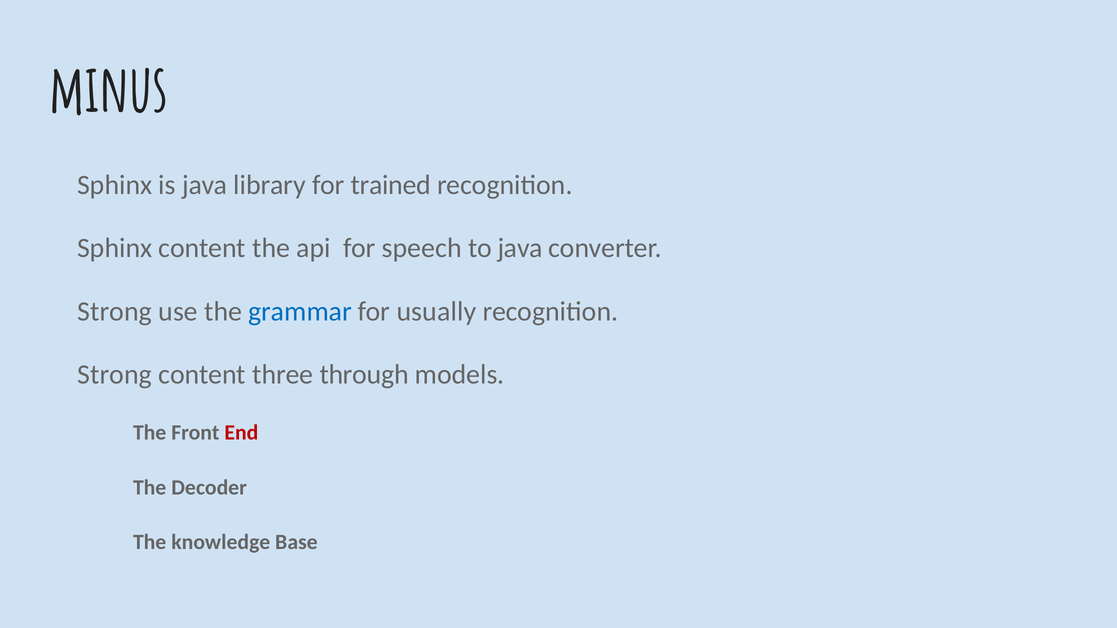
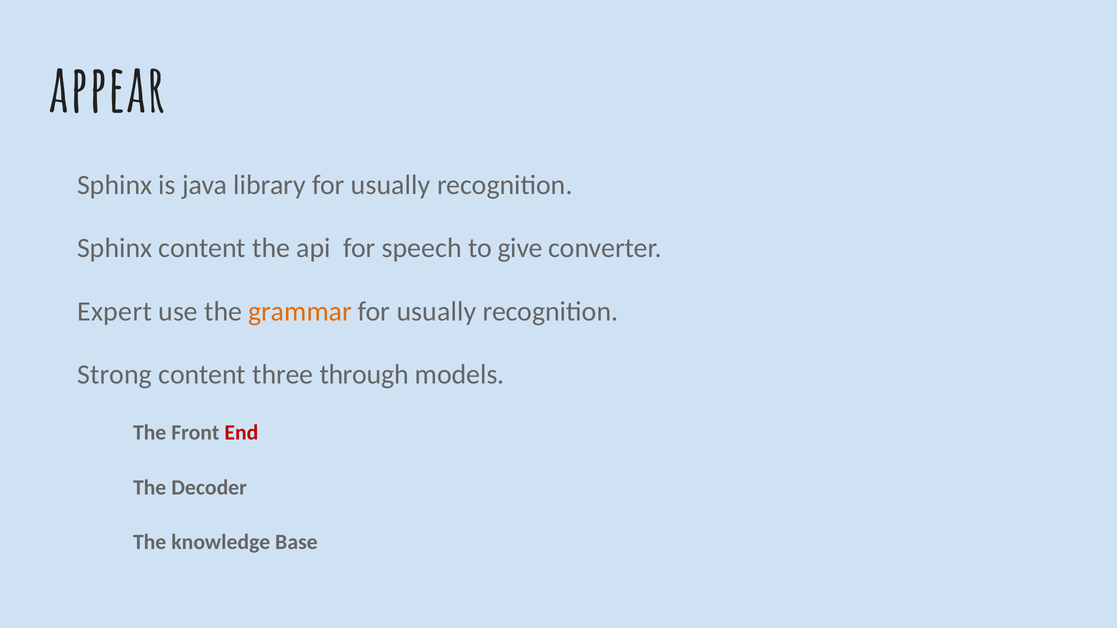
minus: minus -> appear
library for trained: trained -> usually
to java: java -> give
Strong at (115, 312): Strong -> Expert
grammar colour: blue -> orange
